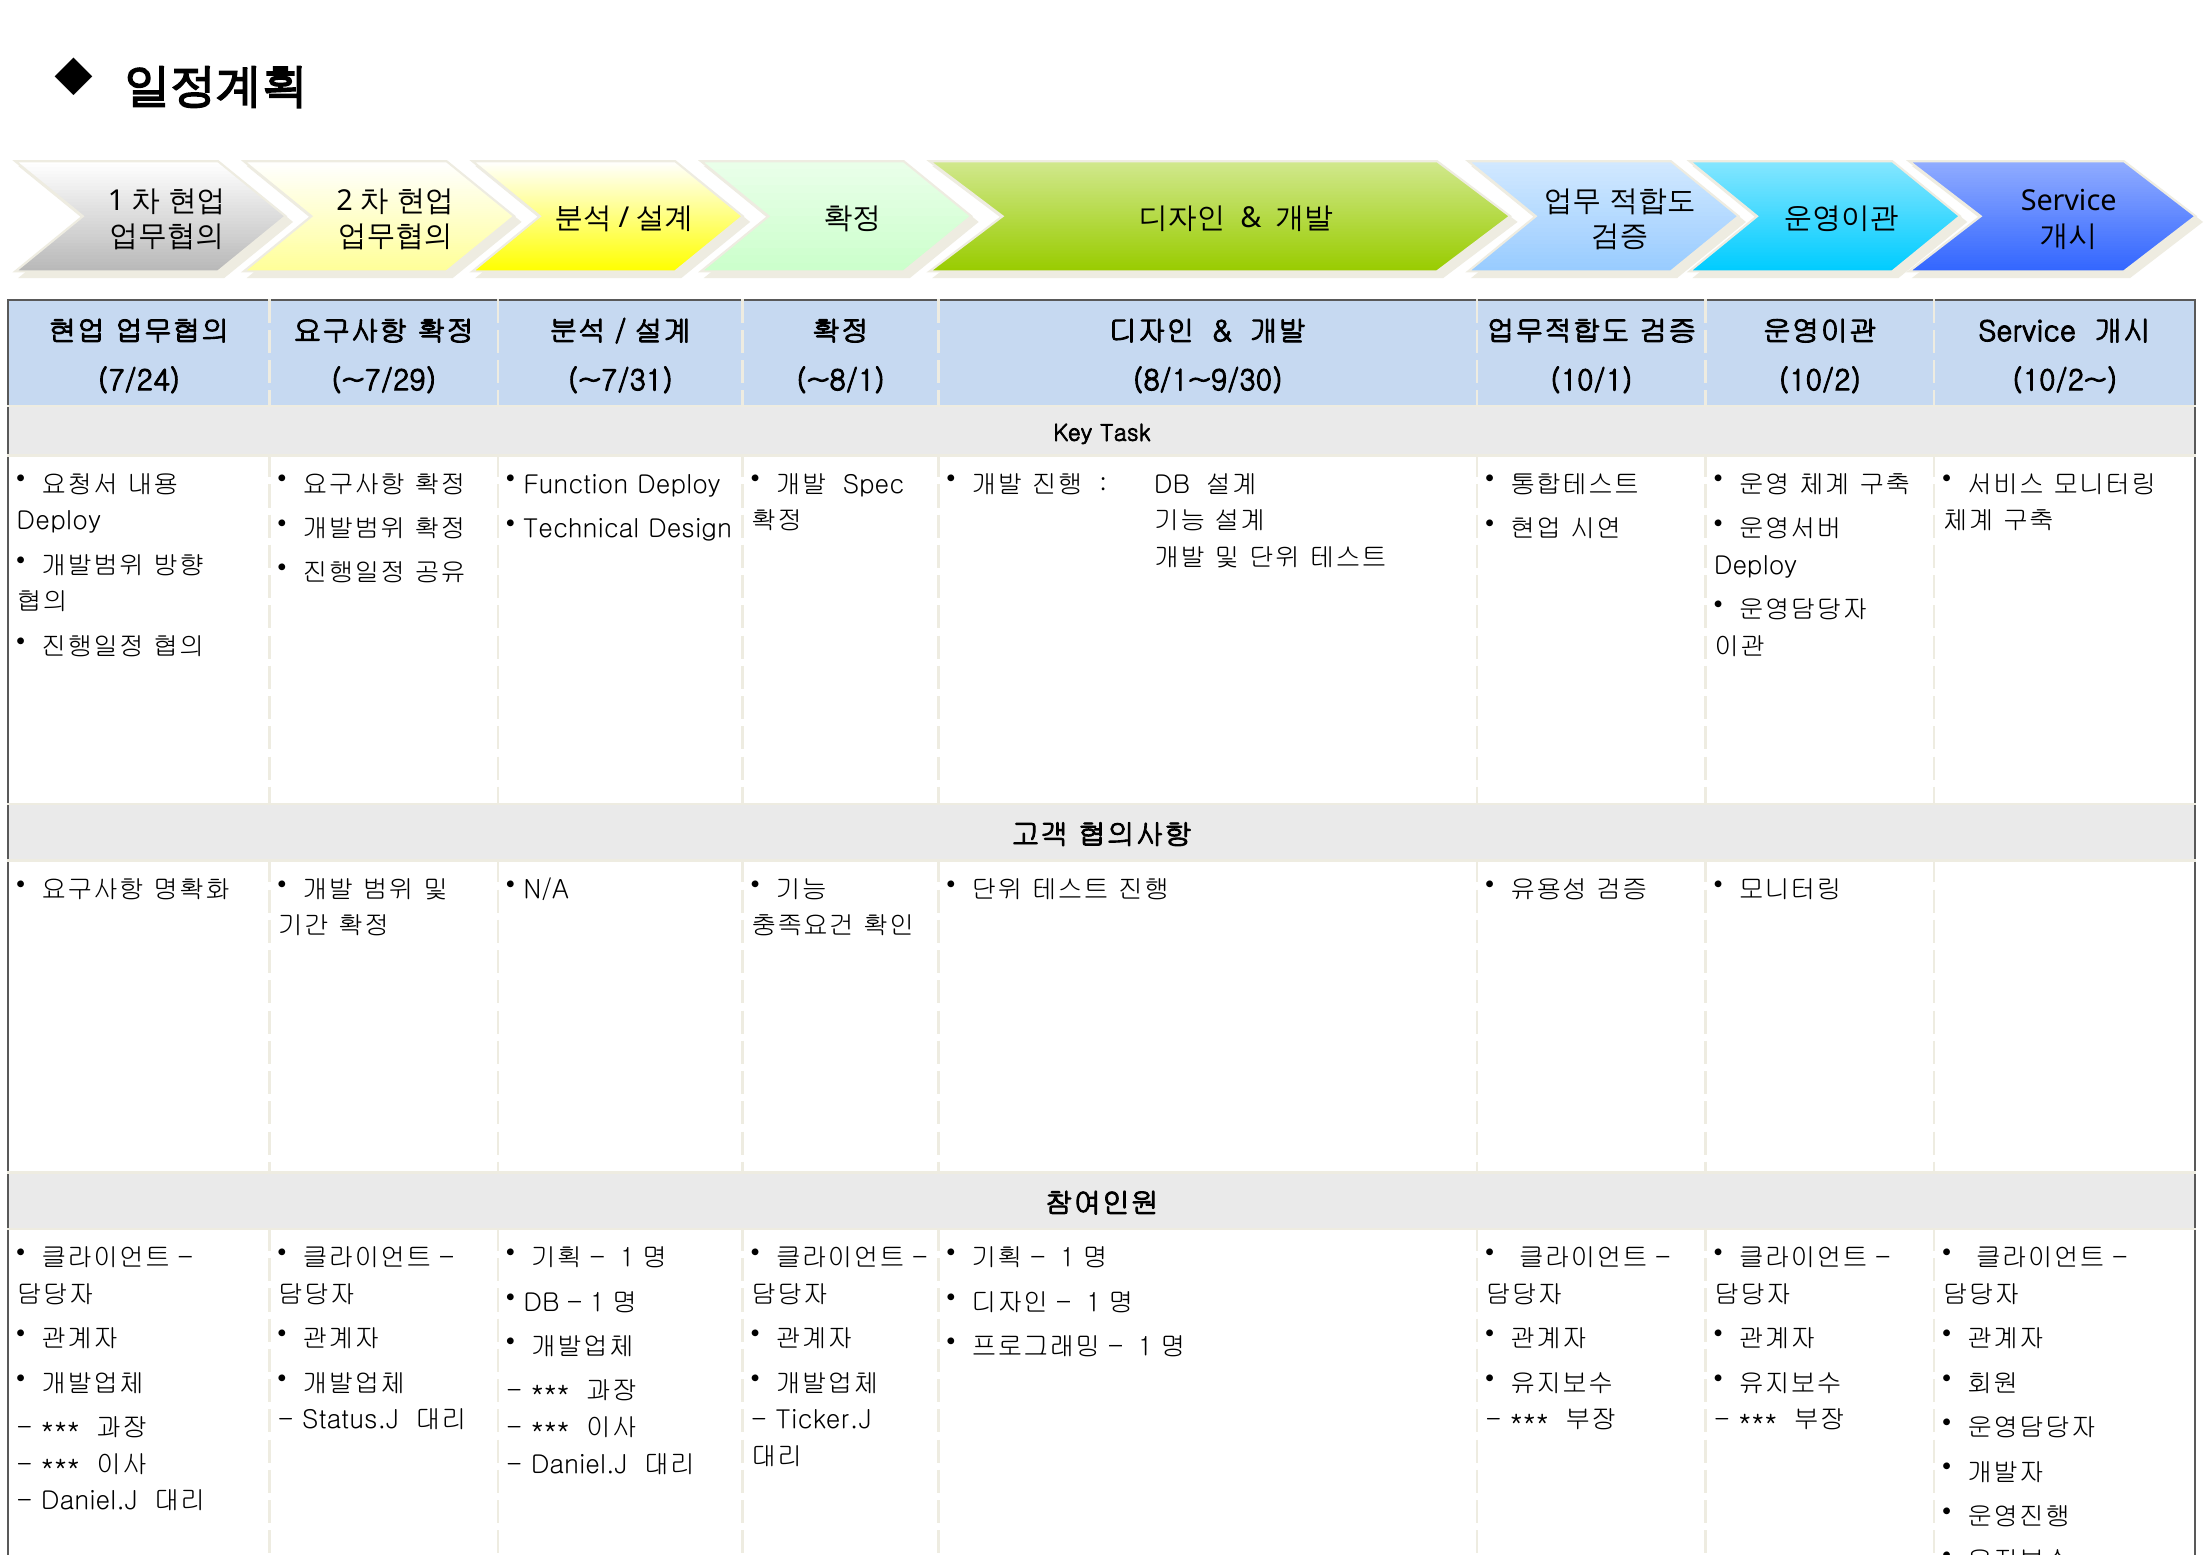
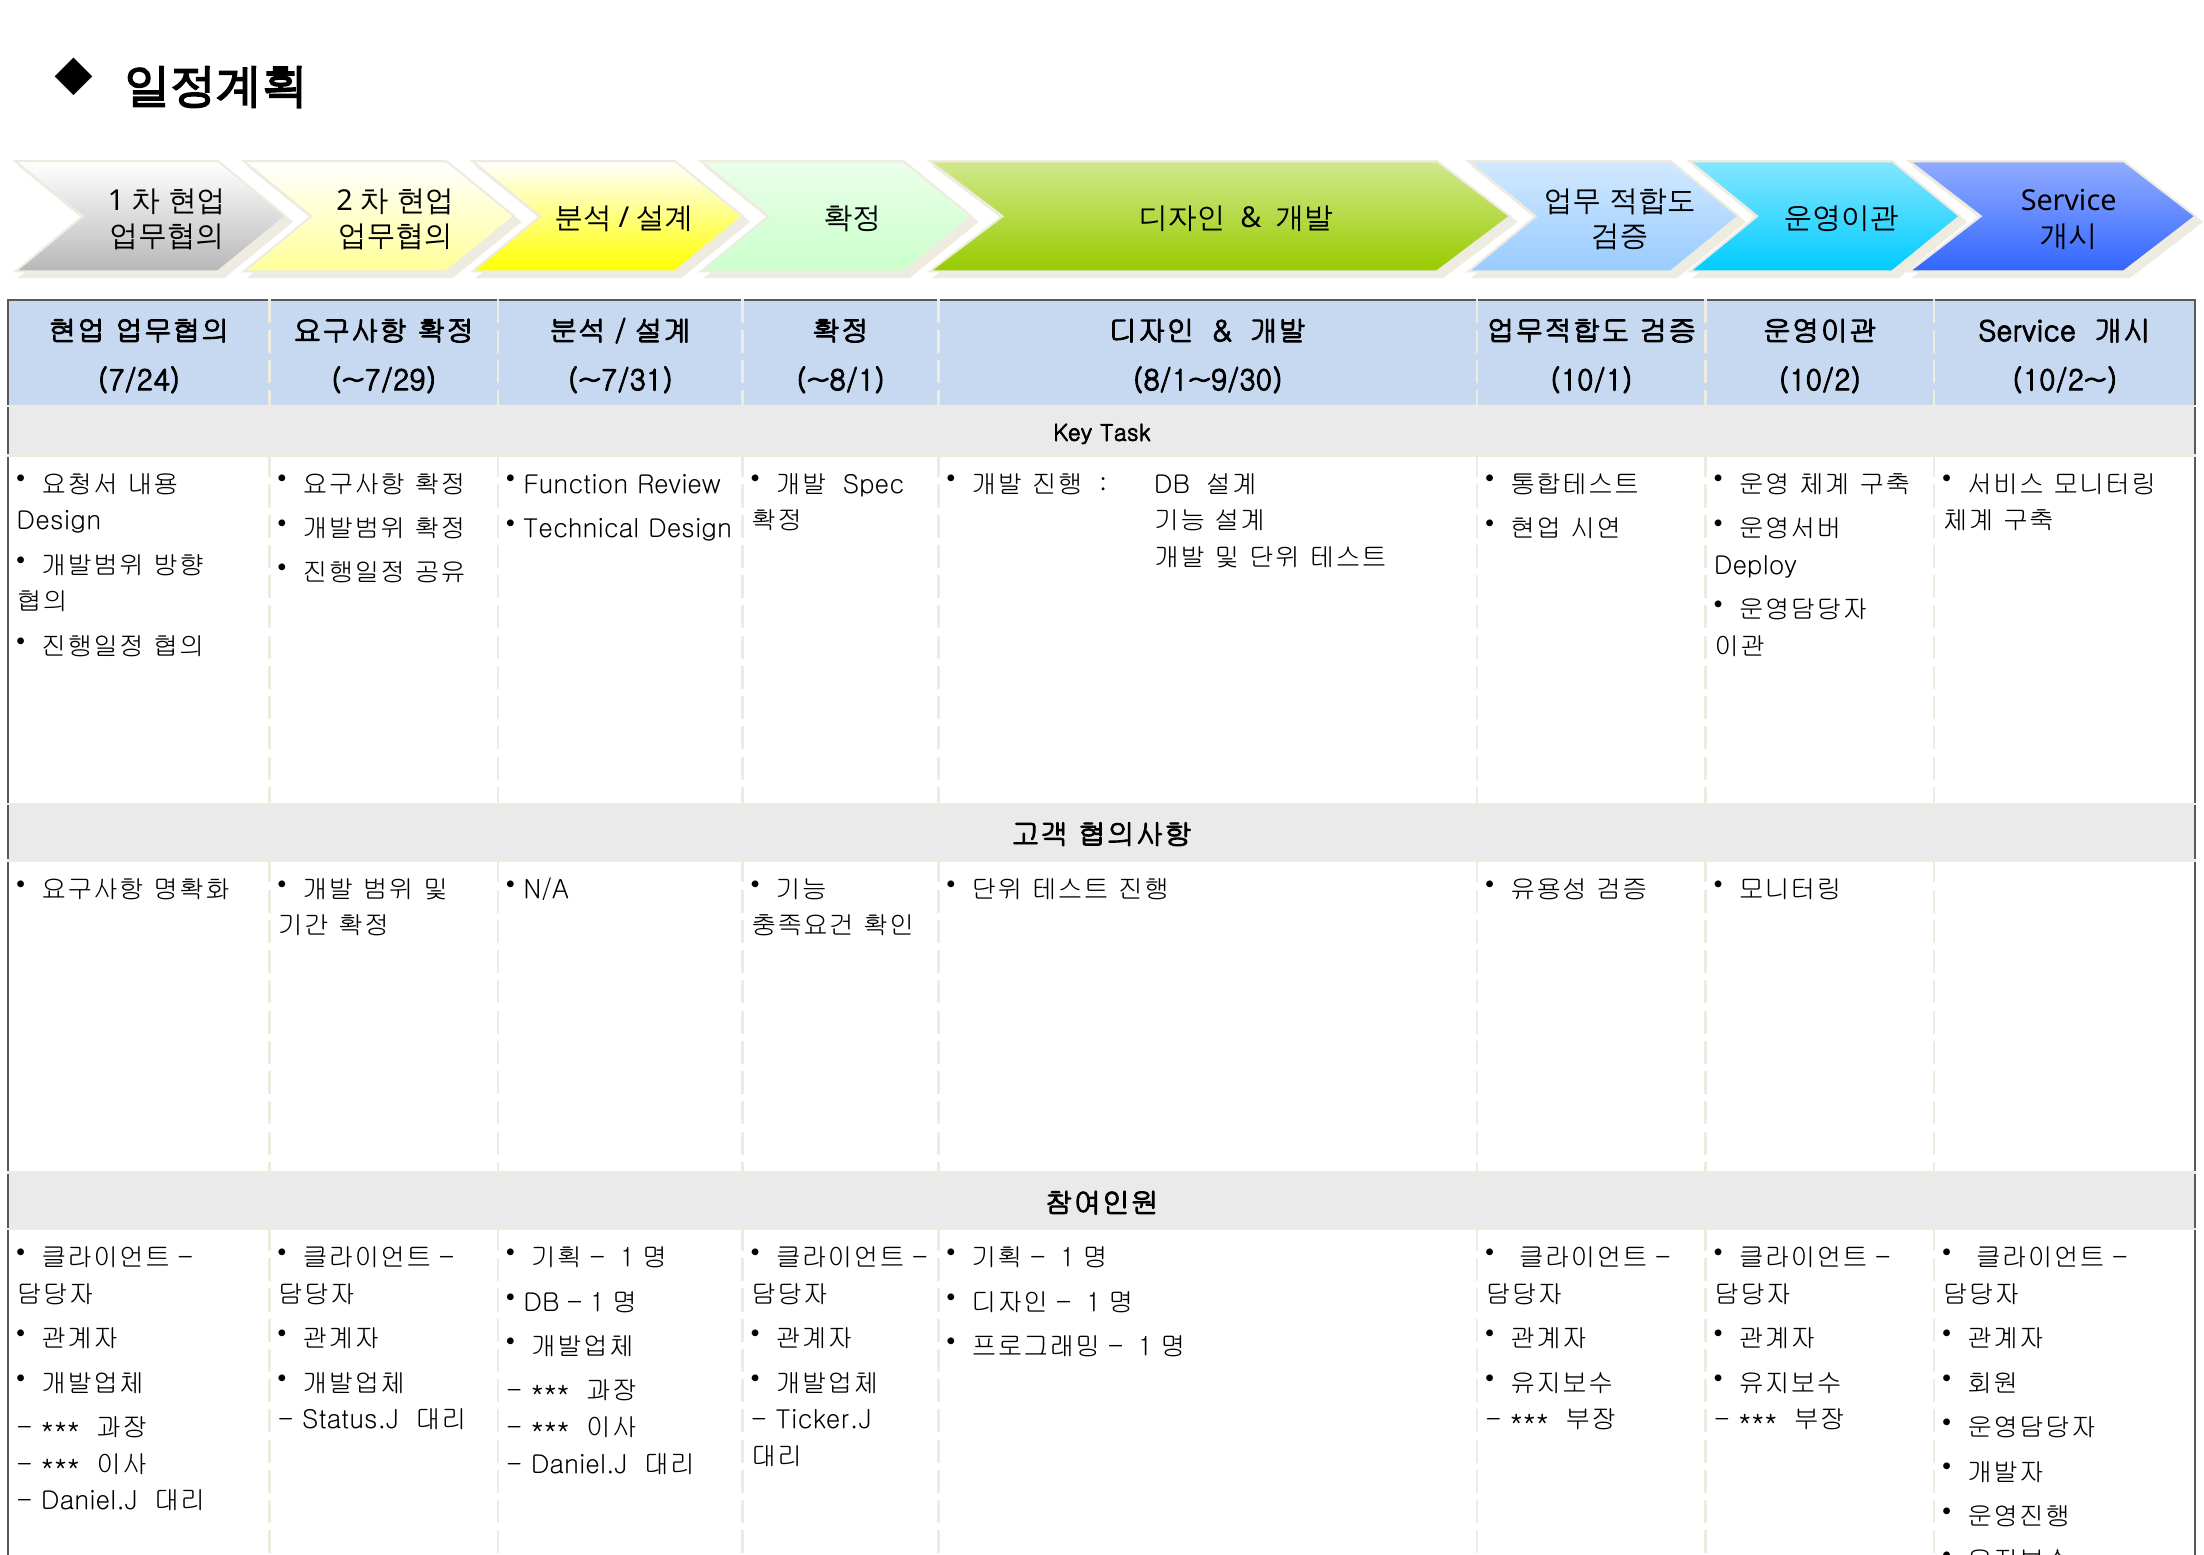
Function Deploy: Deploy -> Review
Deploy at (59, 521): Deploy -> Design
